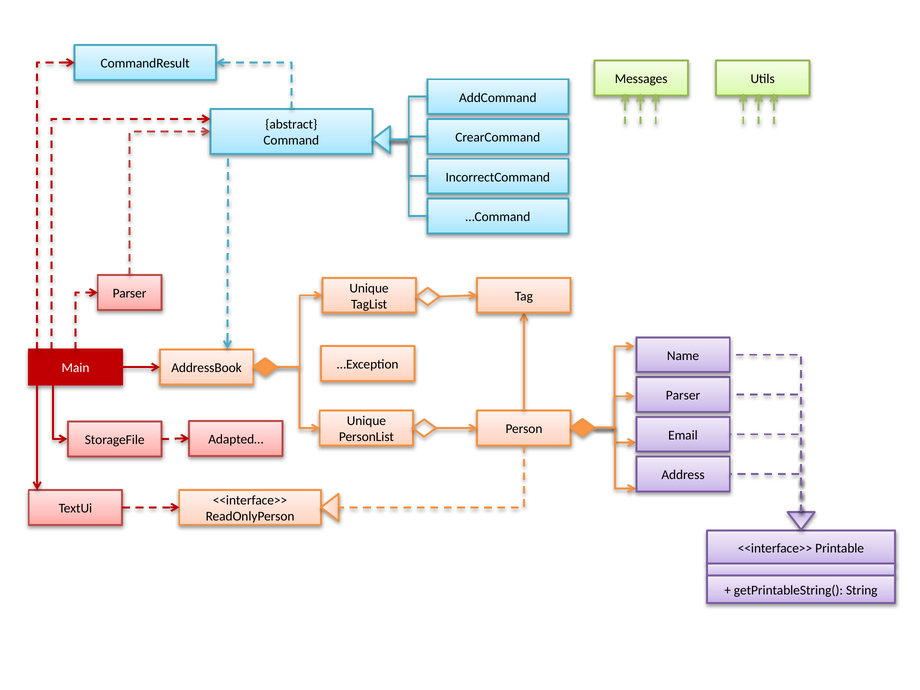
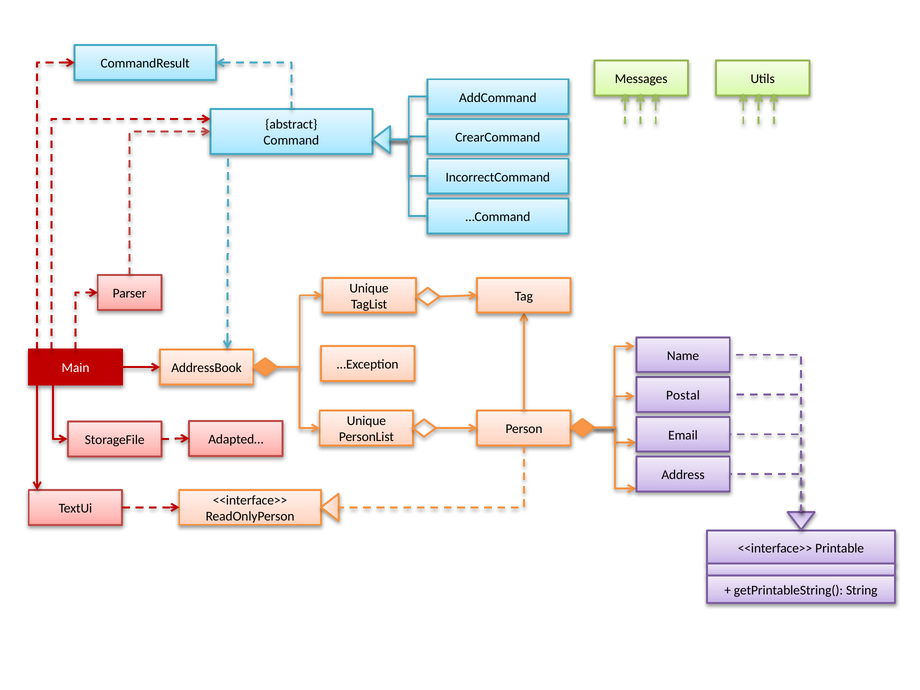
Parser at (683, 395): Parser -> Postal
